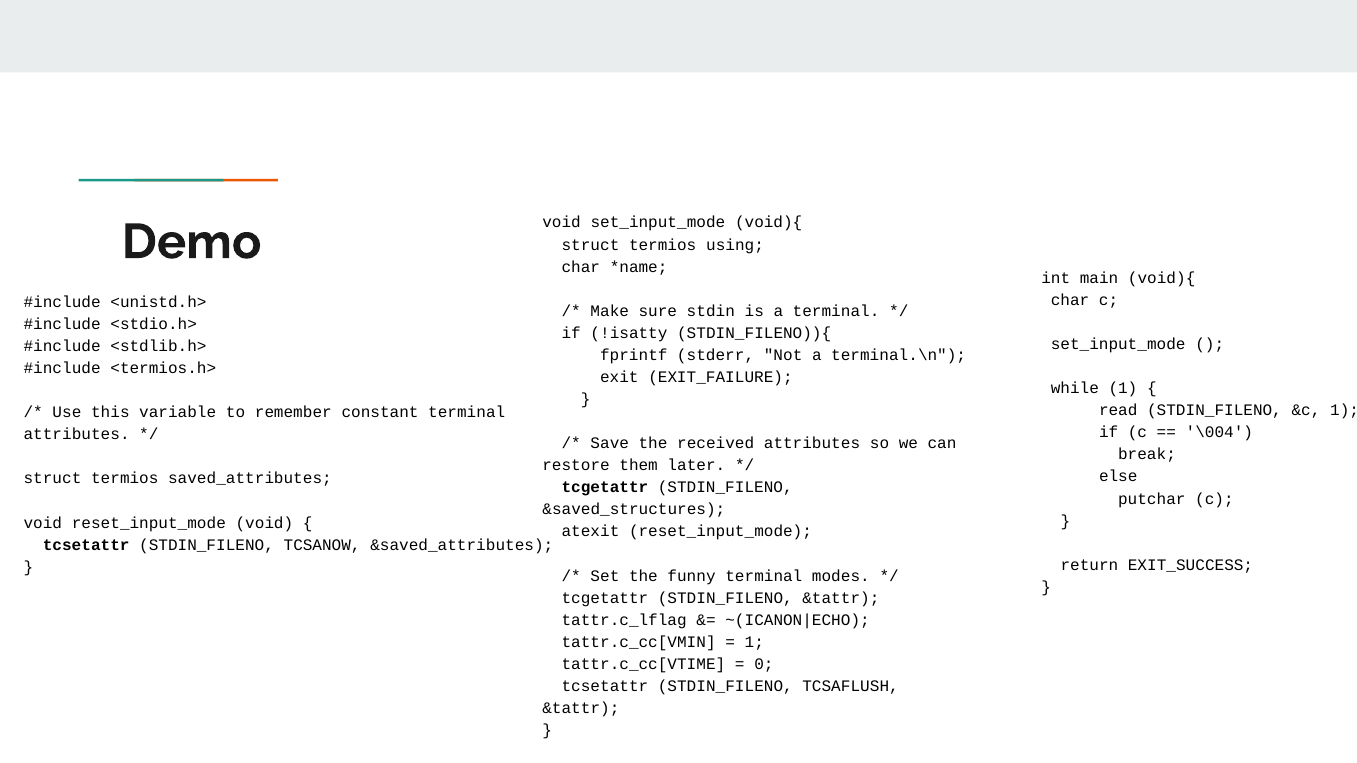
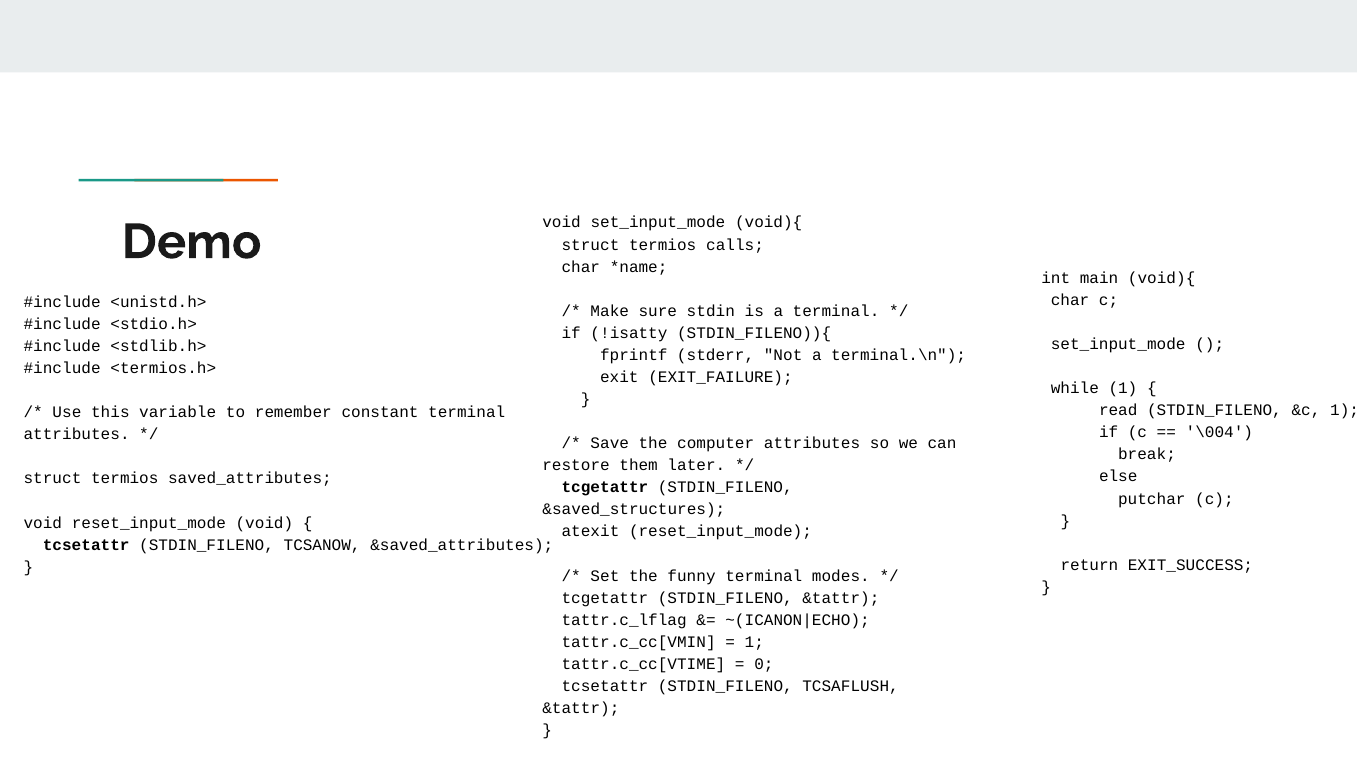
using: using -> calls
received: received -> computer
